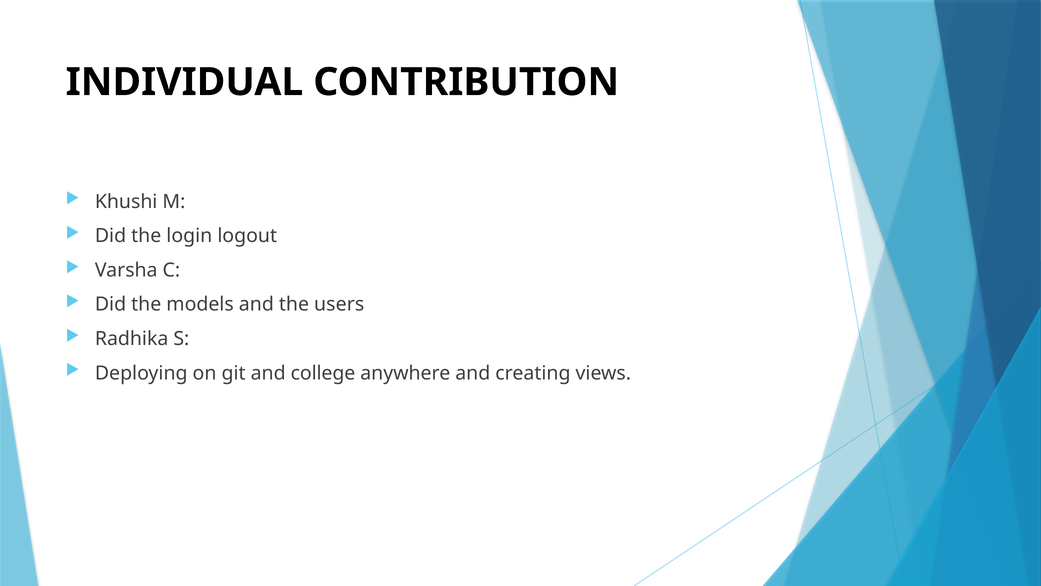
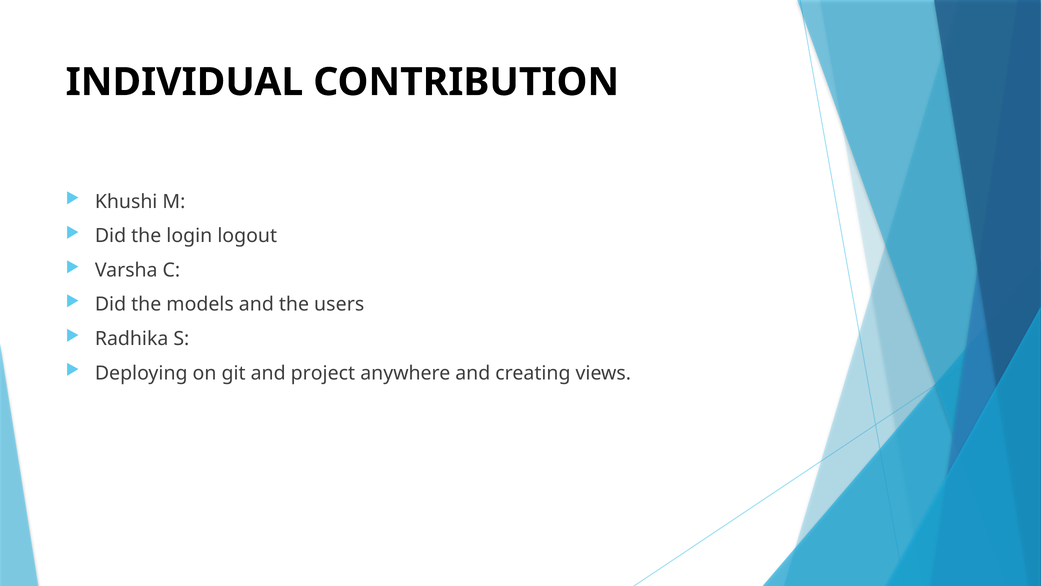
college: college -> project
